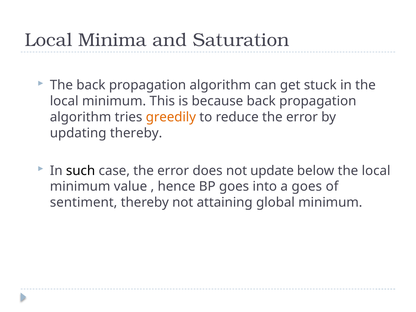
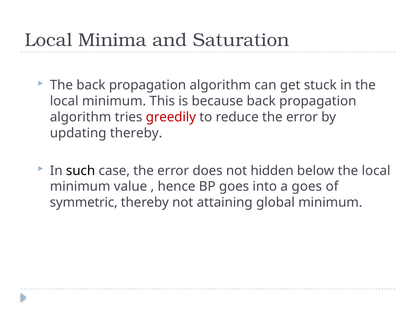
greedily colour: orange -> red
update: update -> hidden
sentiment: sentiment -> symmetric
